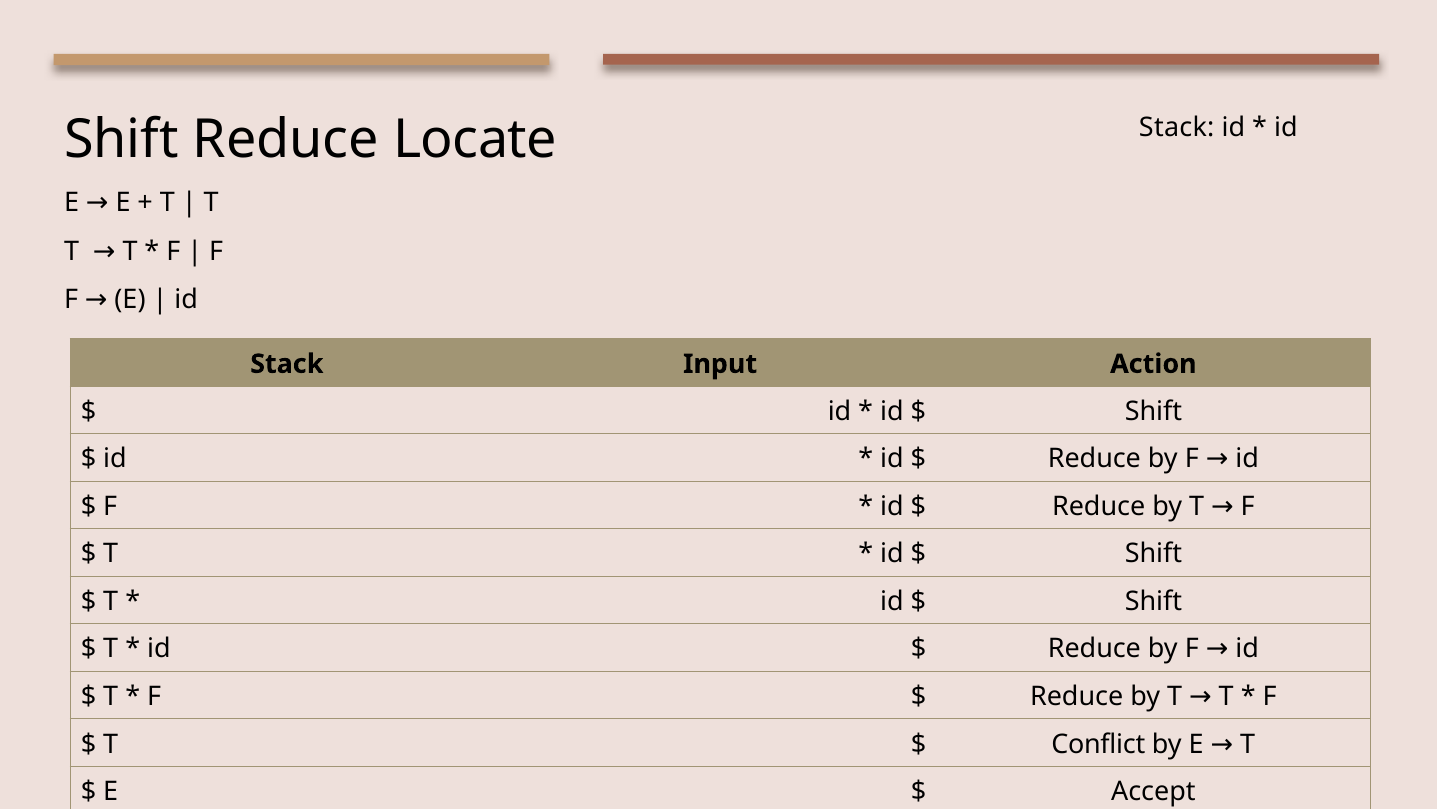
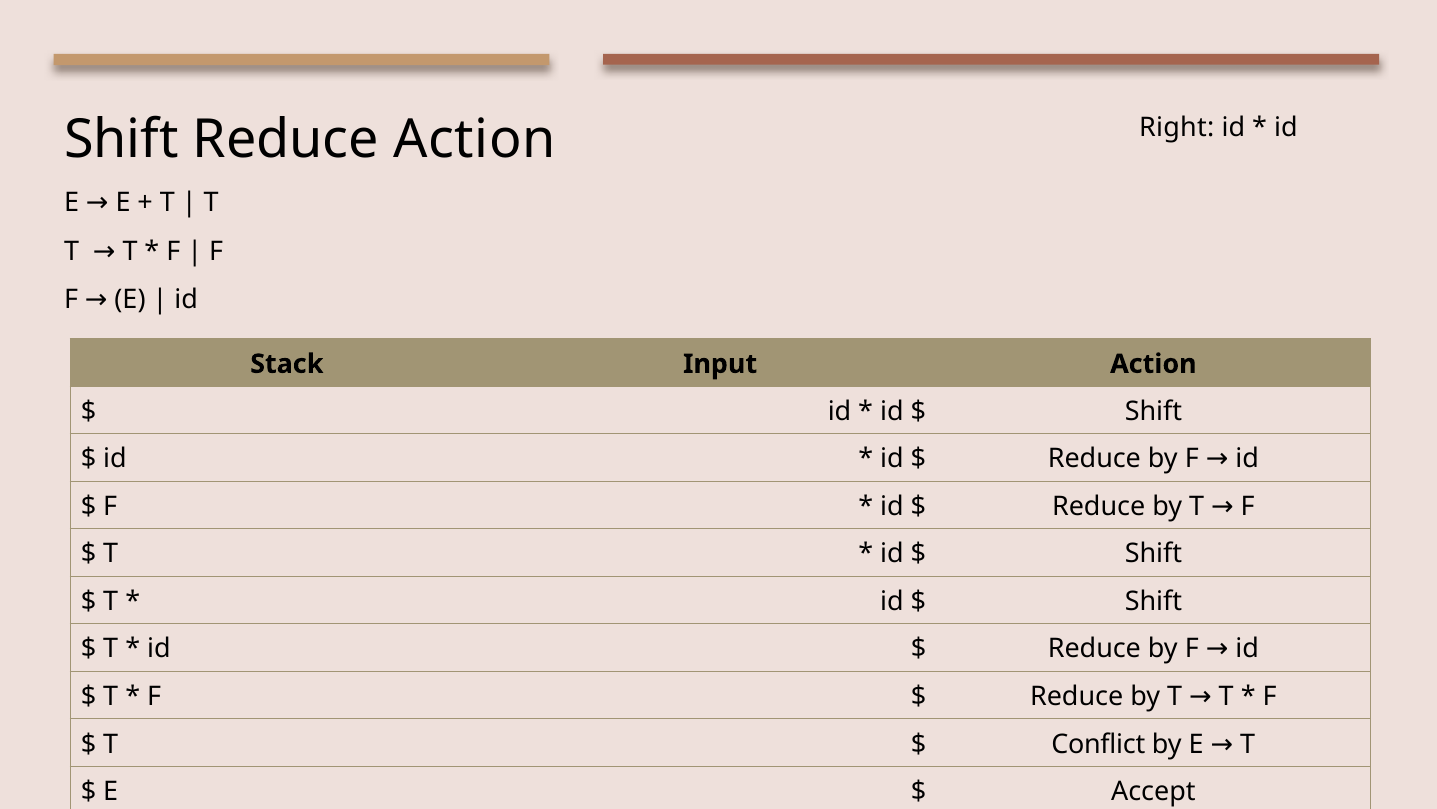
Stack at (1177, 128): Stack -> Right
Reduce Locate: Locate -> Action
